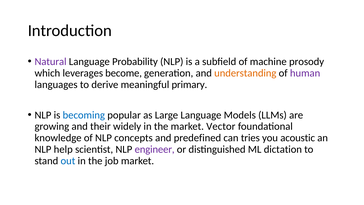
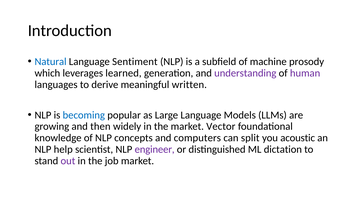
Natural colour: purple -> blue
Probability: Probability -> Sentiment
become: become -> learned
understanding colour: orange -> purple
primary: primary -> written
their: their -> then
predefined: predefined -> computers
tries: tries -> split
out colour: blue -> purple
